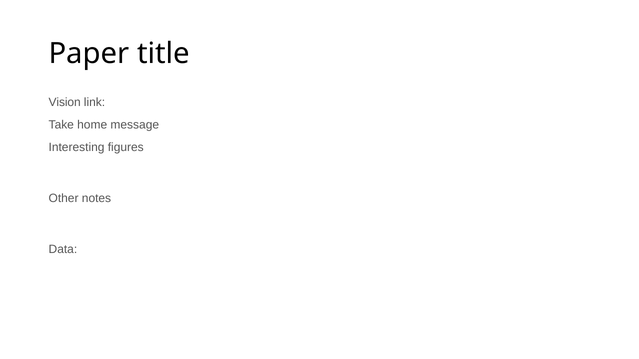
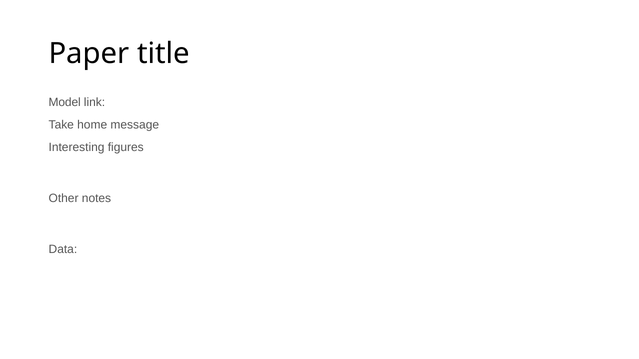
Vision: Vision -> Model
